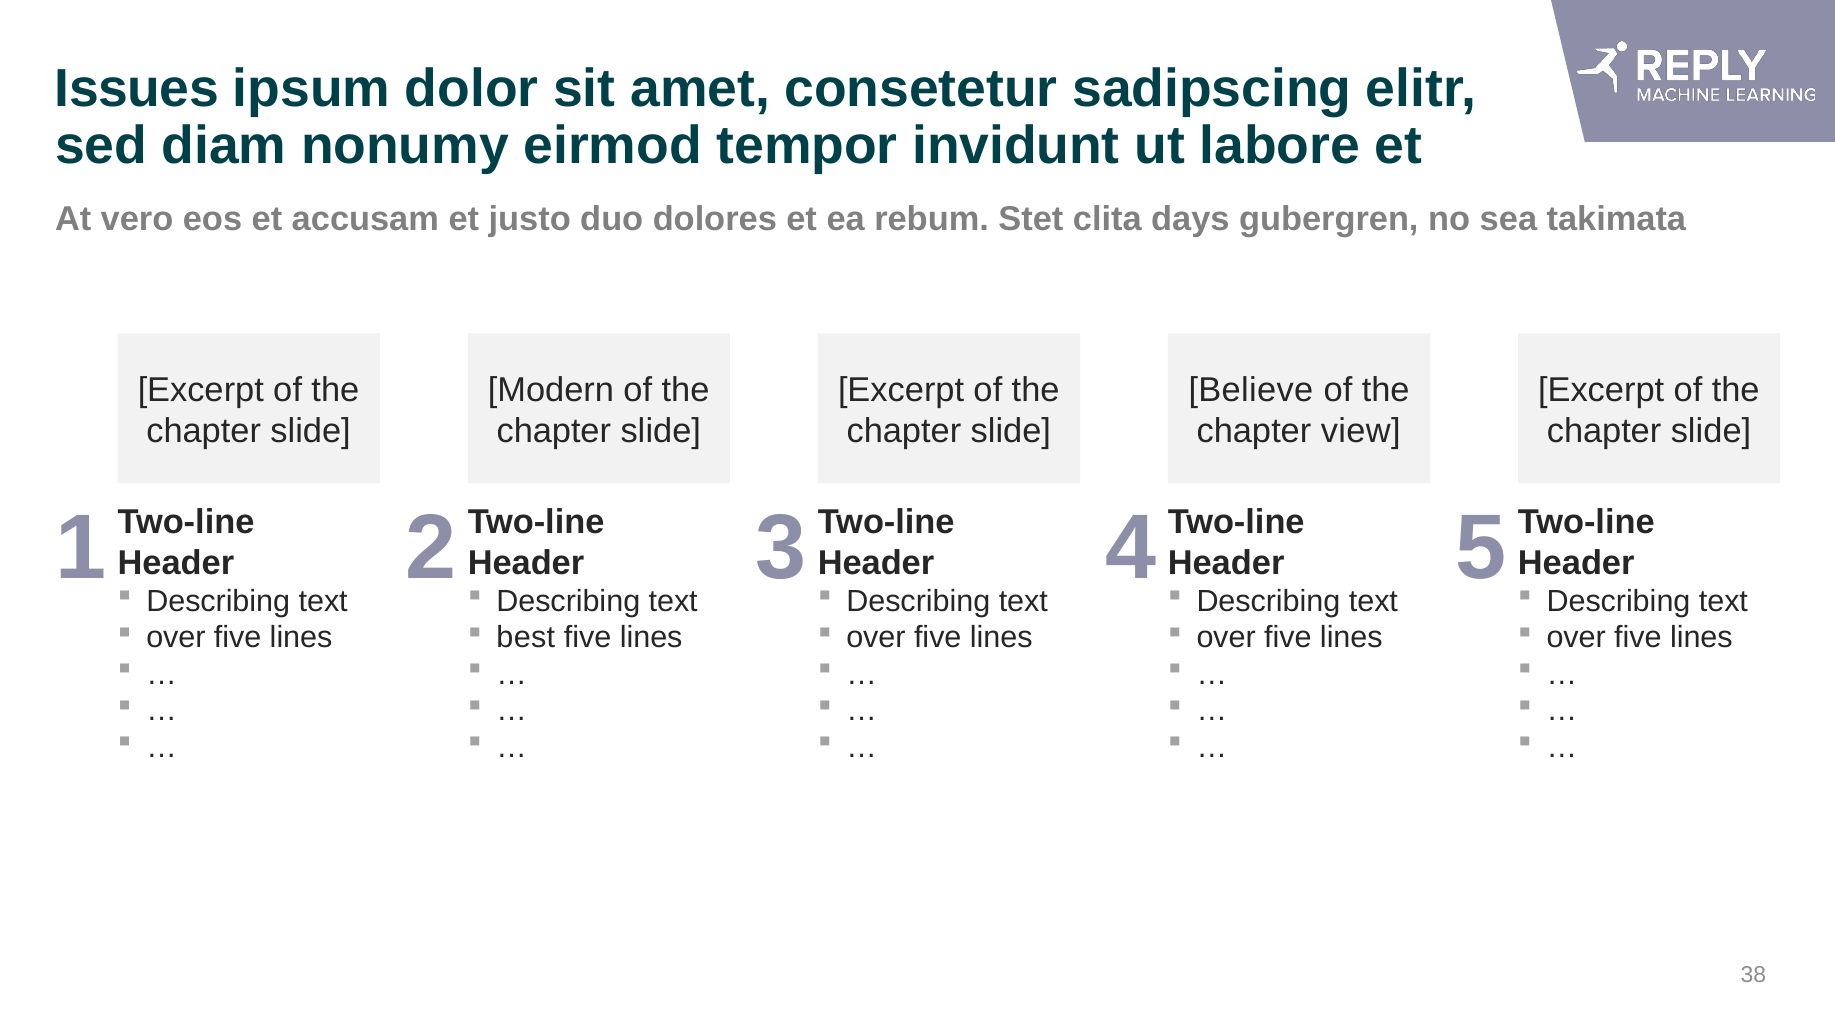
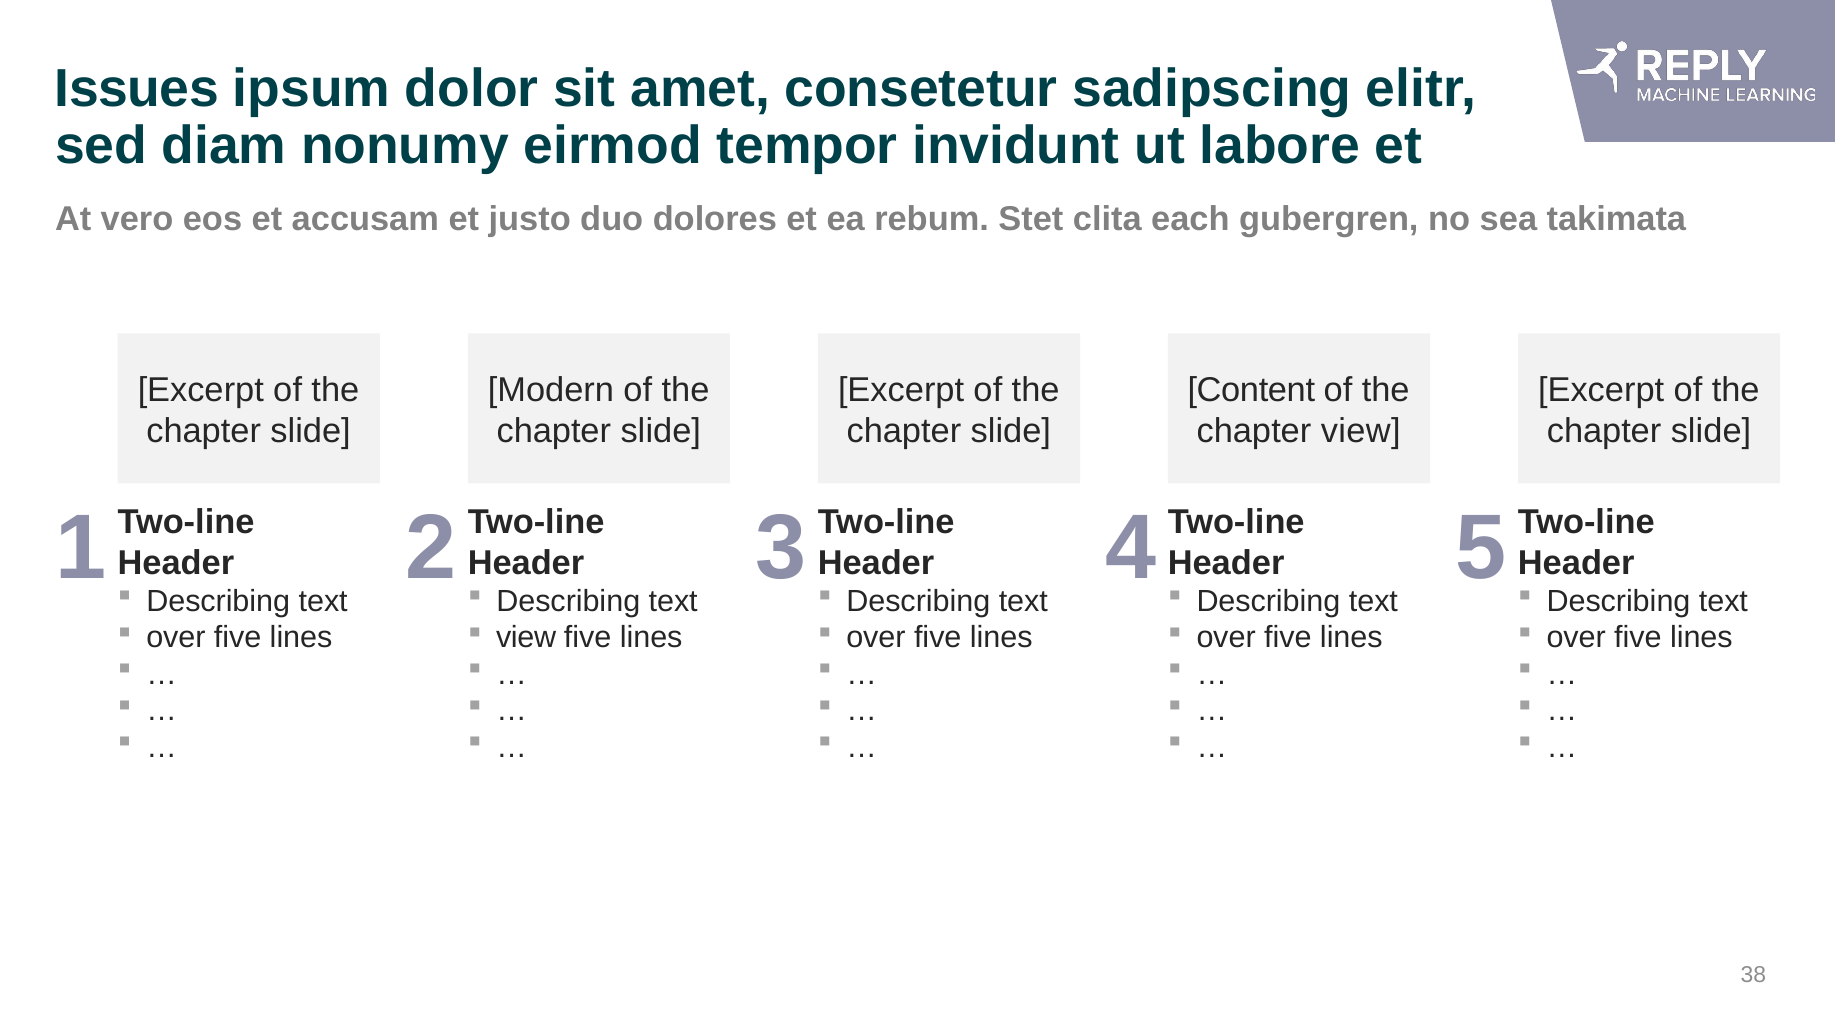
days: days -> each
Believe: Believe -> Content
best at (526, 638): best -> view
